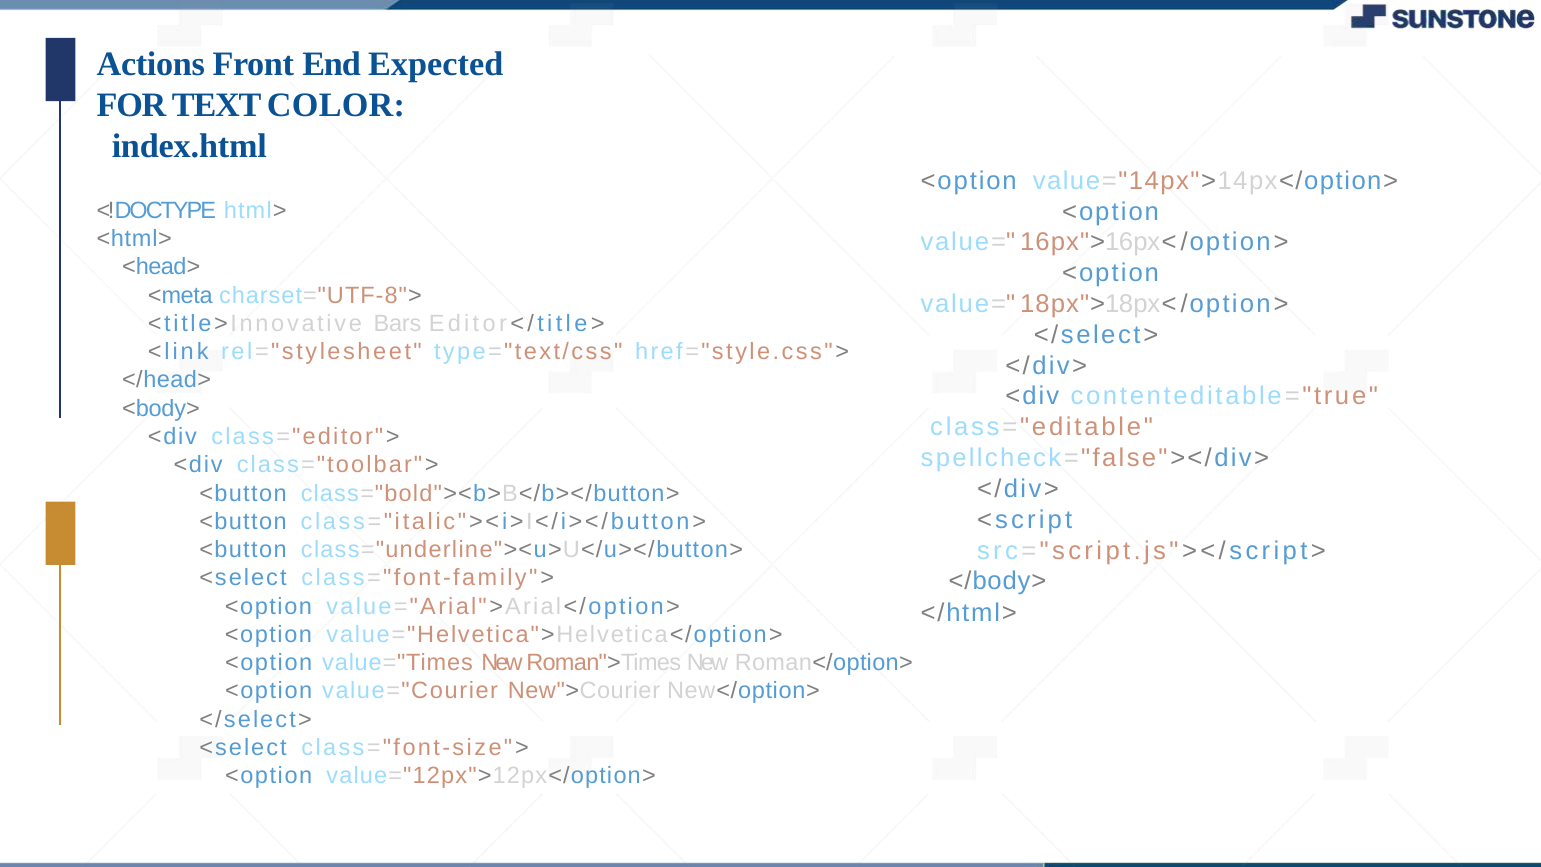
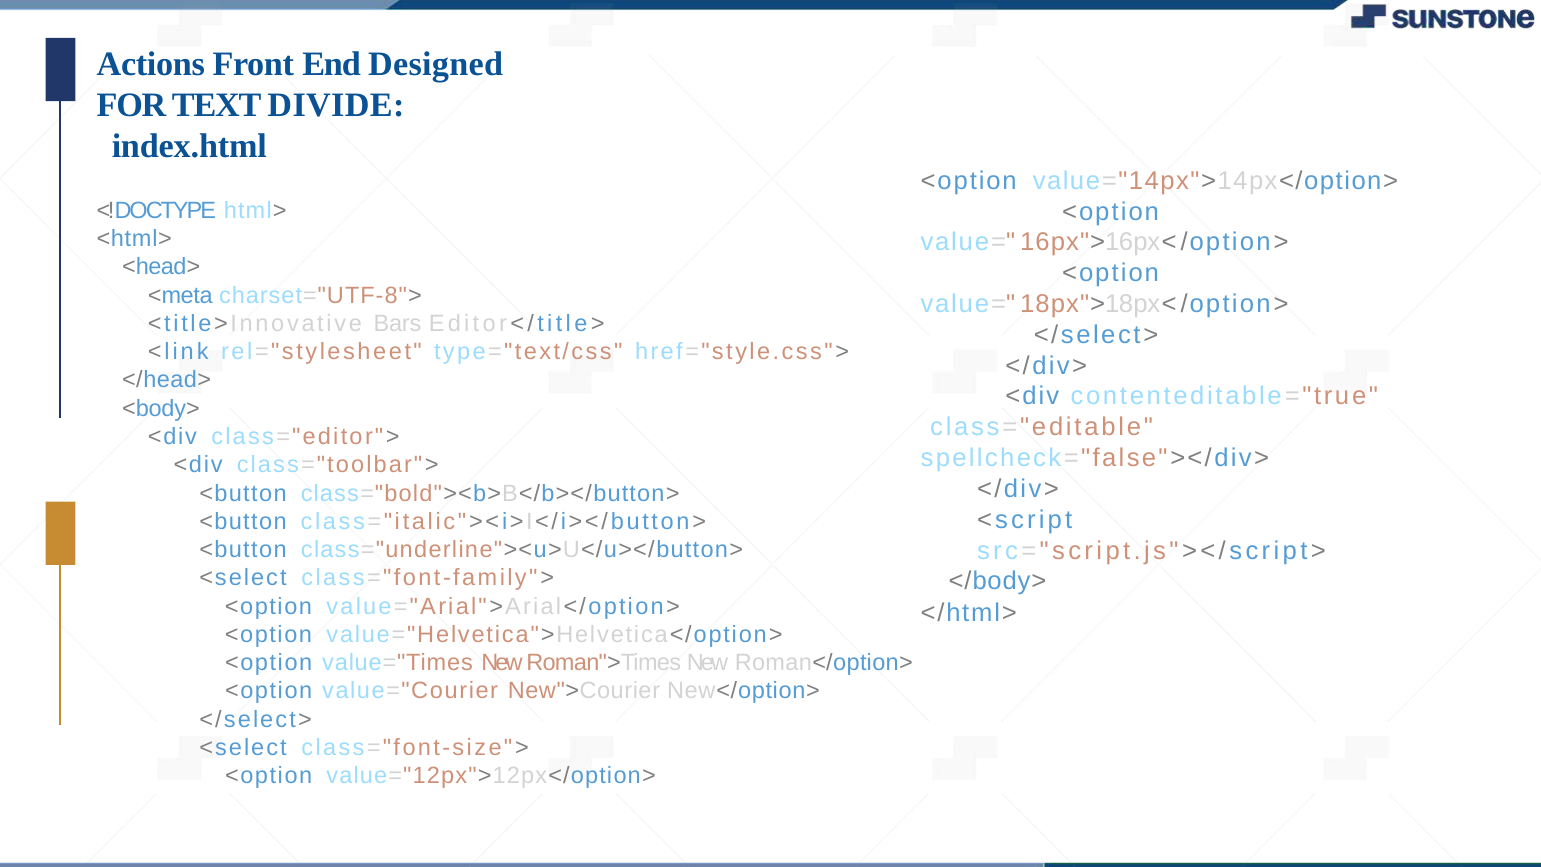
Expected: Expected -> Designed
COLOR: COLOR -> DIVIDE
